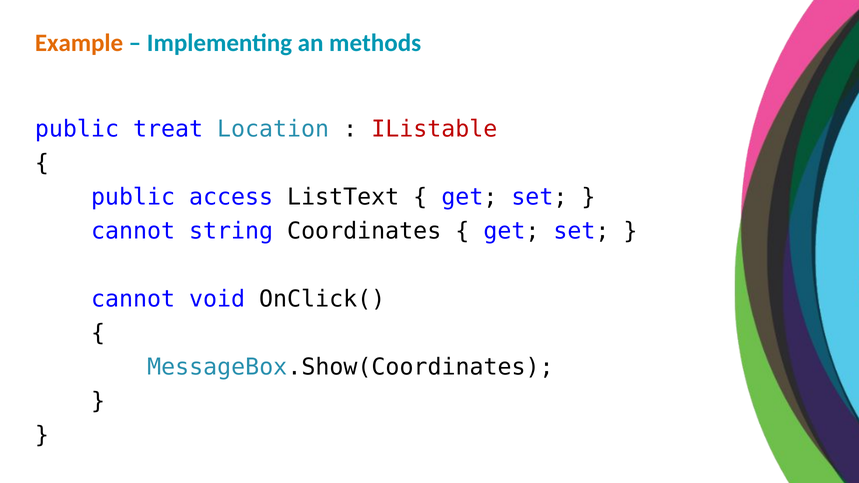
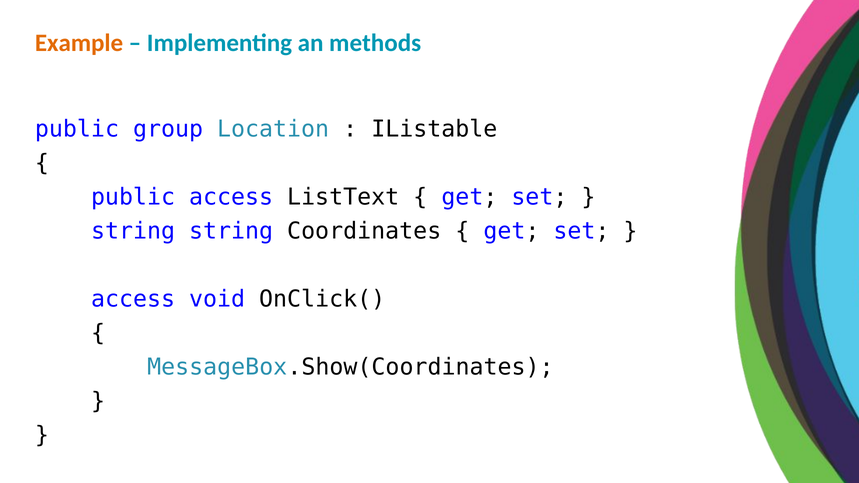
treat: treat -> group
IListable colour: red -> black
cannot at (133, 231): cannot -> string
cannot at (133, 299): cannot -> access
